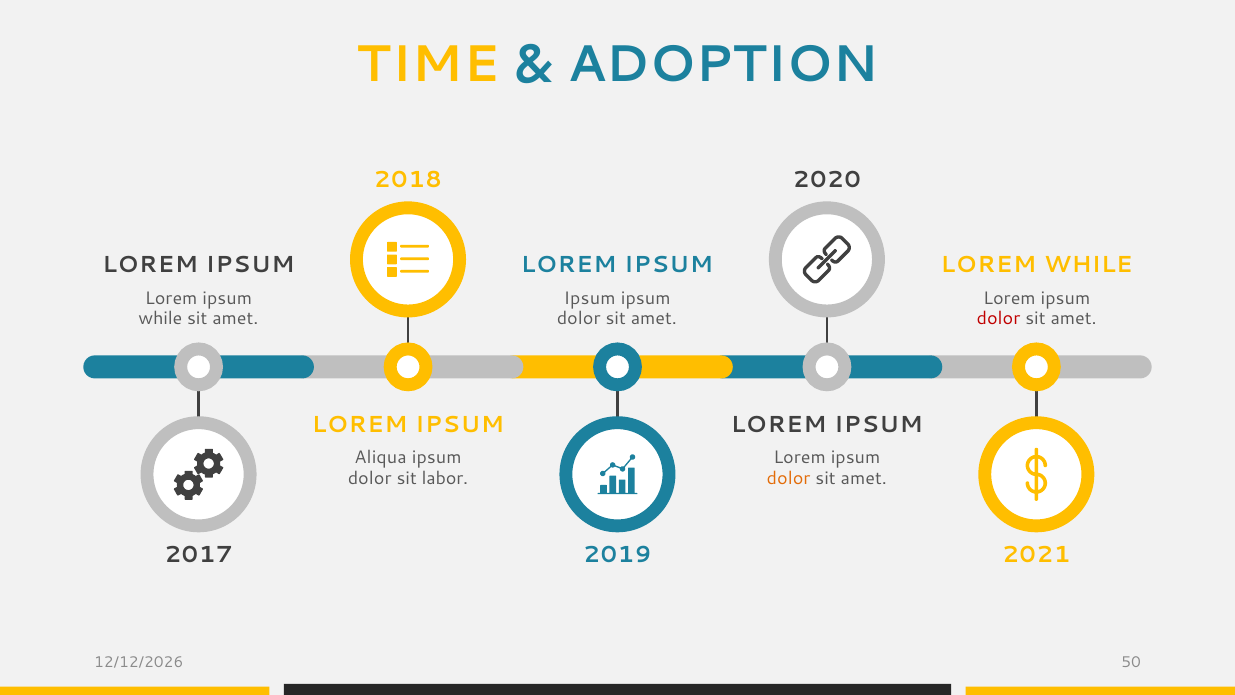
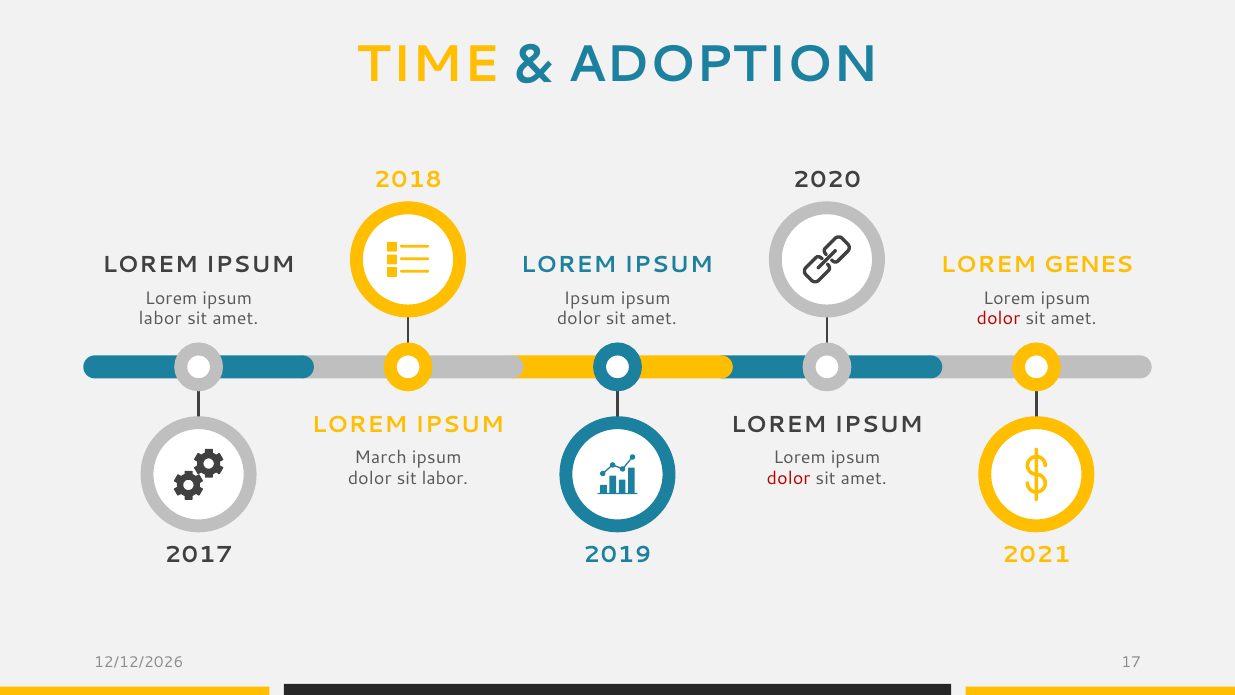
LOREM WHILE: WHILE -> GENES
while at (160, 318): while -> labor
Aliqua: Aliqua -> March
dolor at (789, 478) colour: orange -> red
50: 50 -> 17
